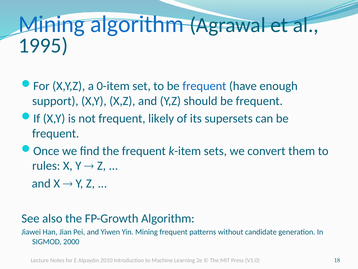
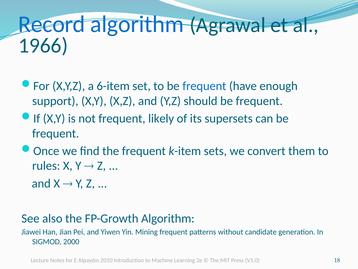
Mining at (52, 24): Mining -> Record
1995: 1995 -> 1966
0-item: 0-item -> 6-item
